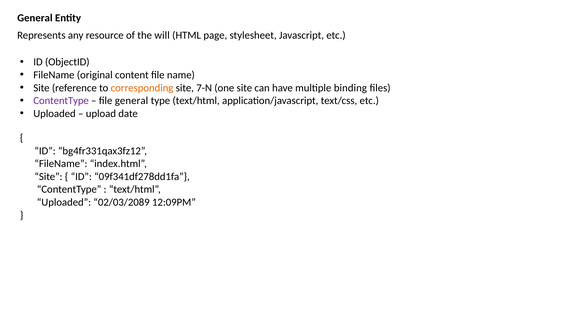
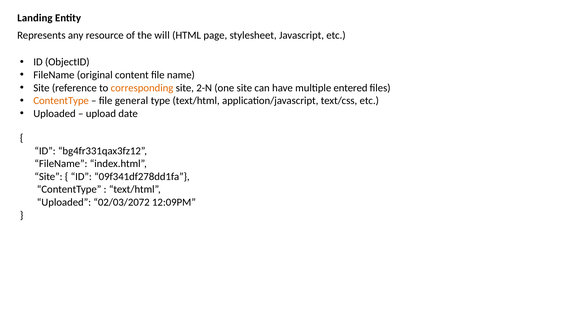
General at (35, 18): General -> Landing
7-N: 7-N -> 2-N
binding: binding -> entered
ContentType at (61, 101) colour: purple -> orange
02/03/2089: 02/03/2089 -> 02/03/2072
